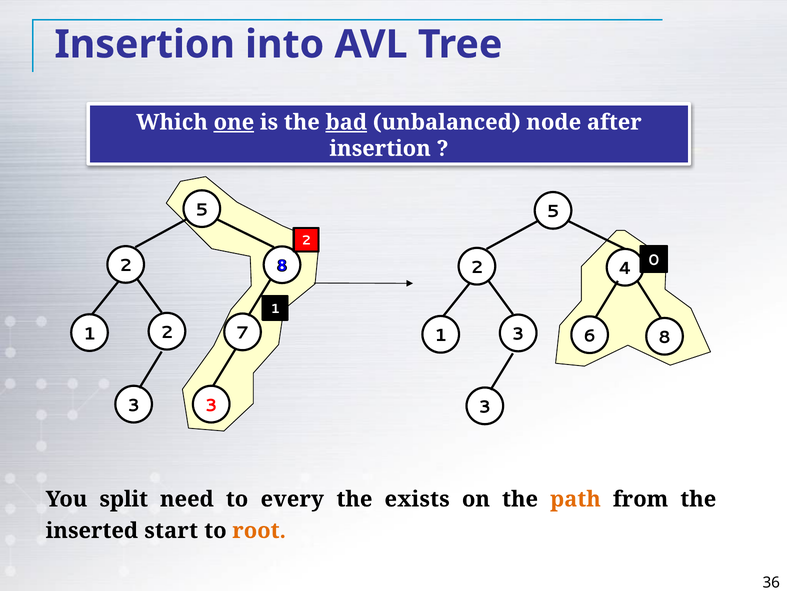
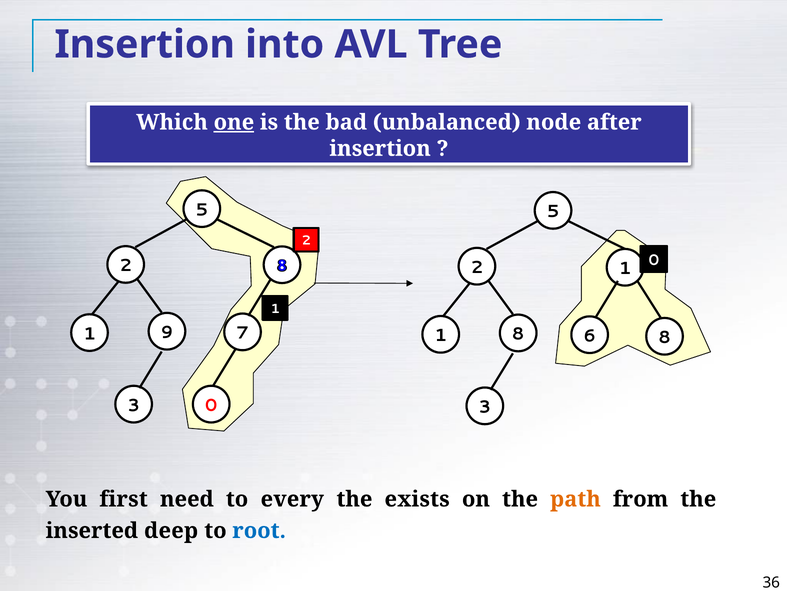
bad underline: present -> none
4 at (625, 268): 4 -> 1
1 2: 2 -> 9
3 at (518, 334): 3 -> 8
3 at (211, 405): 3 -> 0
split: split -> first
start: start -> deep
root colour: orange -> blue
